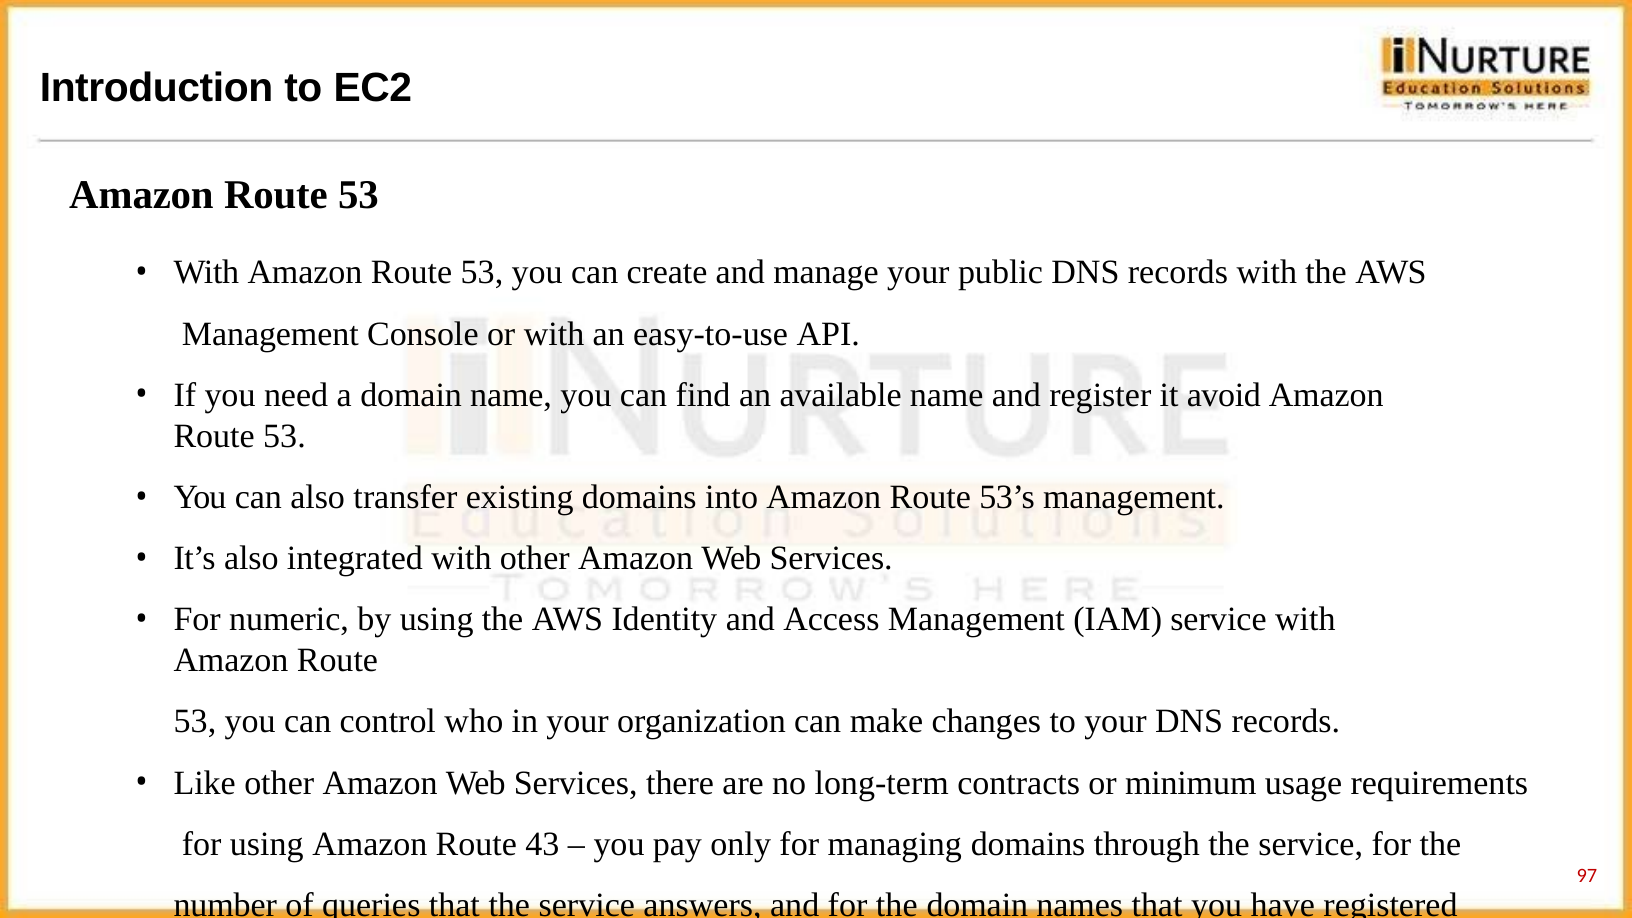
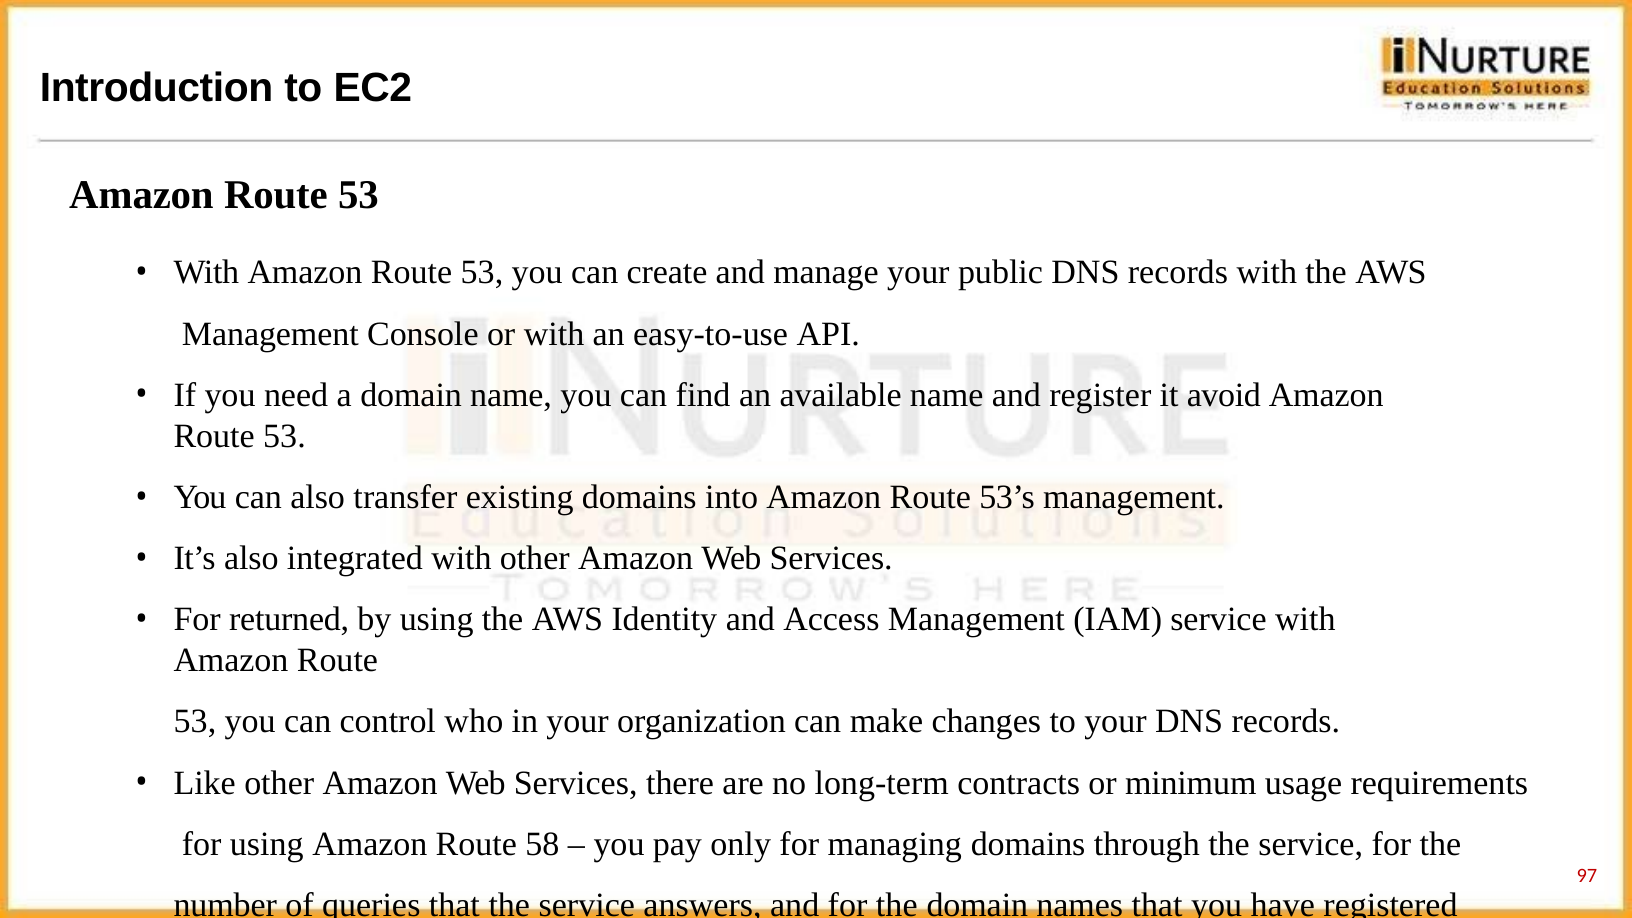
numeric: numeric -> returned
43: 43 -> 58
